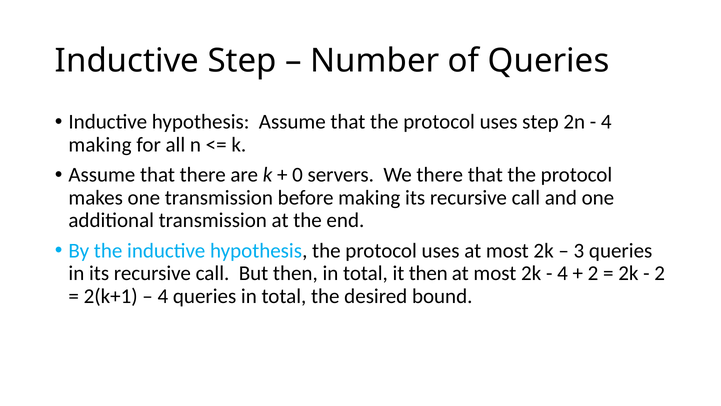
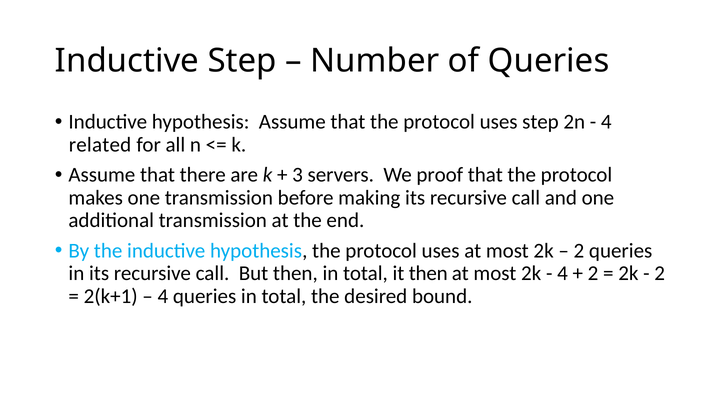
making at (100, 145): making -> related
0: 0 -> 3
We there: there -> proof
3 at (579, 251): 3 -> 2
